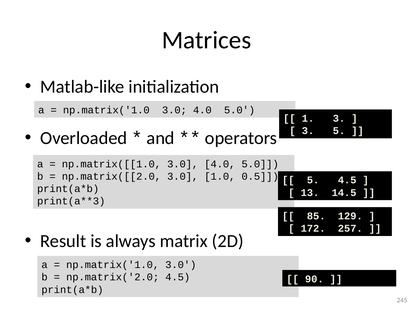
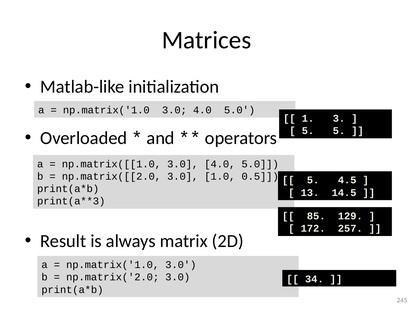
3 at (308, 131): 3 -> 5
np.matrix('2.0 4.5: 4.5 -> 3.0
90: 90 -> 34
